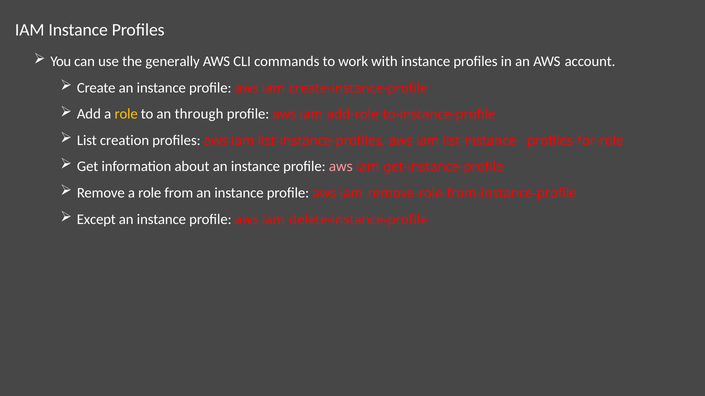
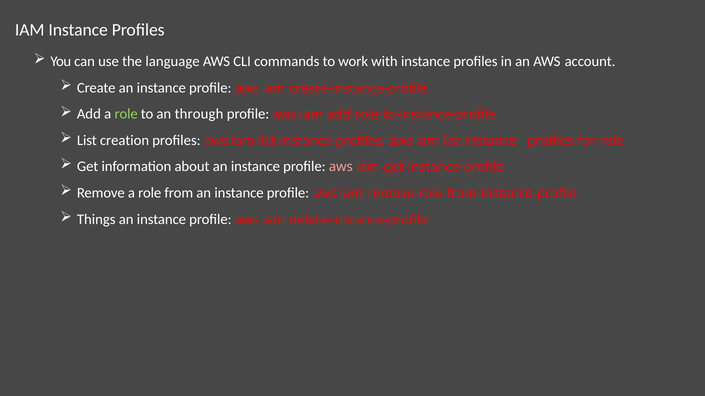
generally: generally -> language
role at (126, 114) colour: yellow -> light green
Except: Except -> Things
